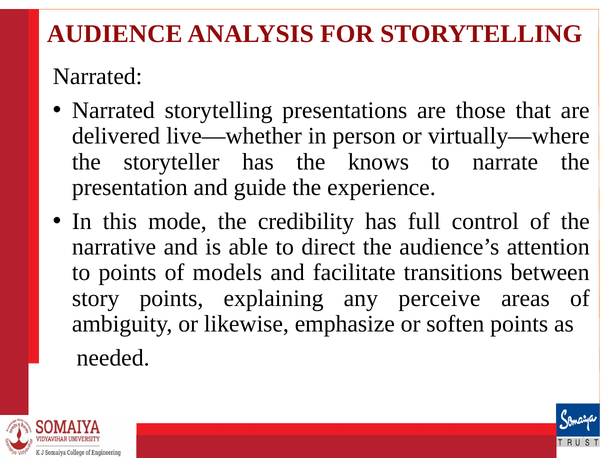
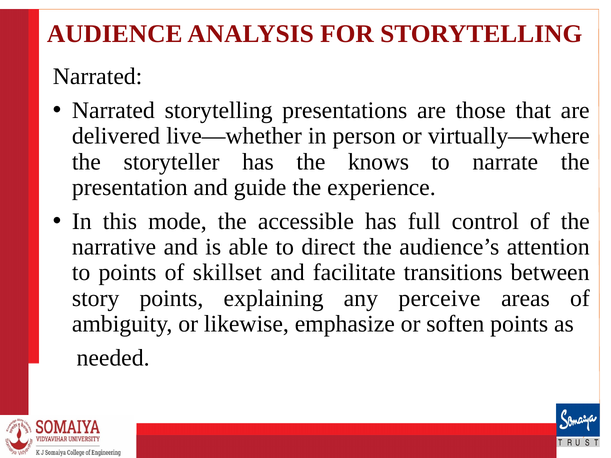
credibility: credibility -> accessible
models: models -> skillset
